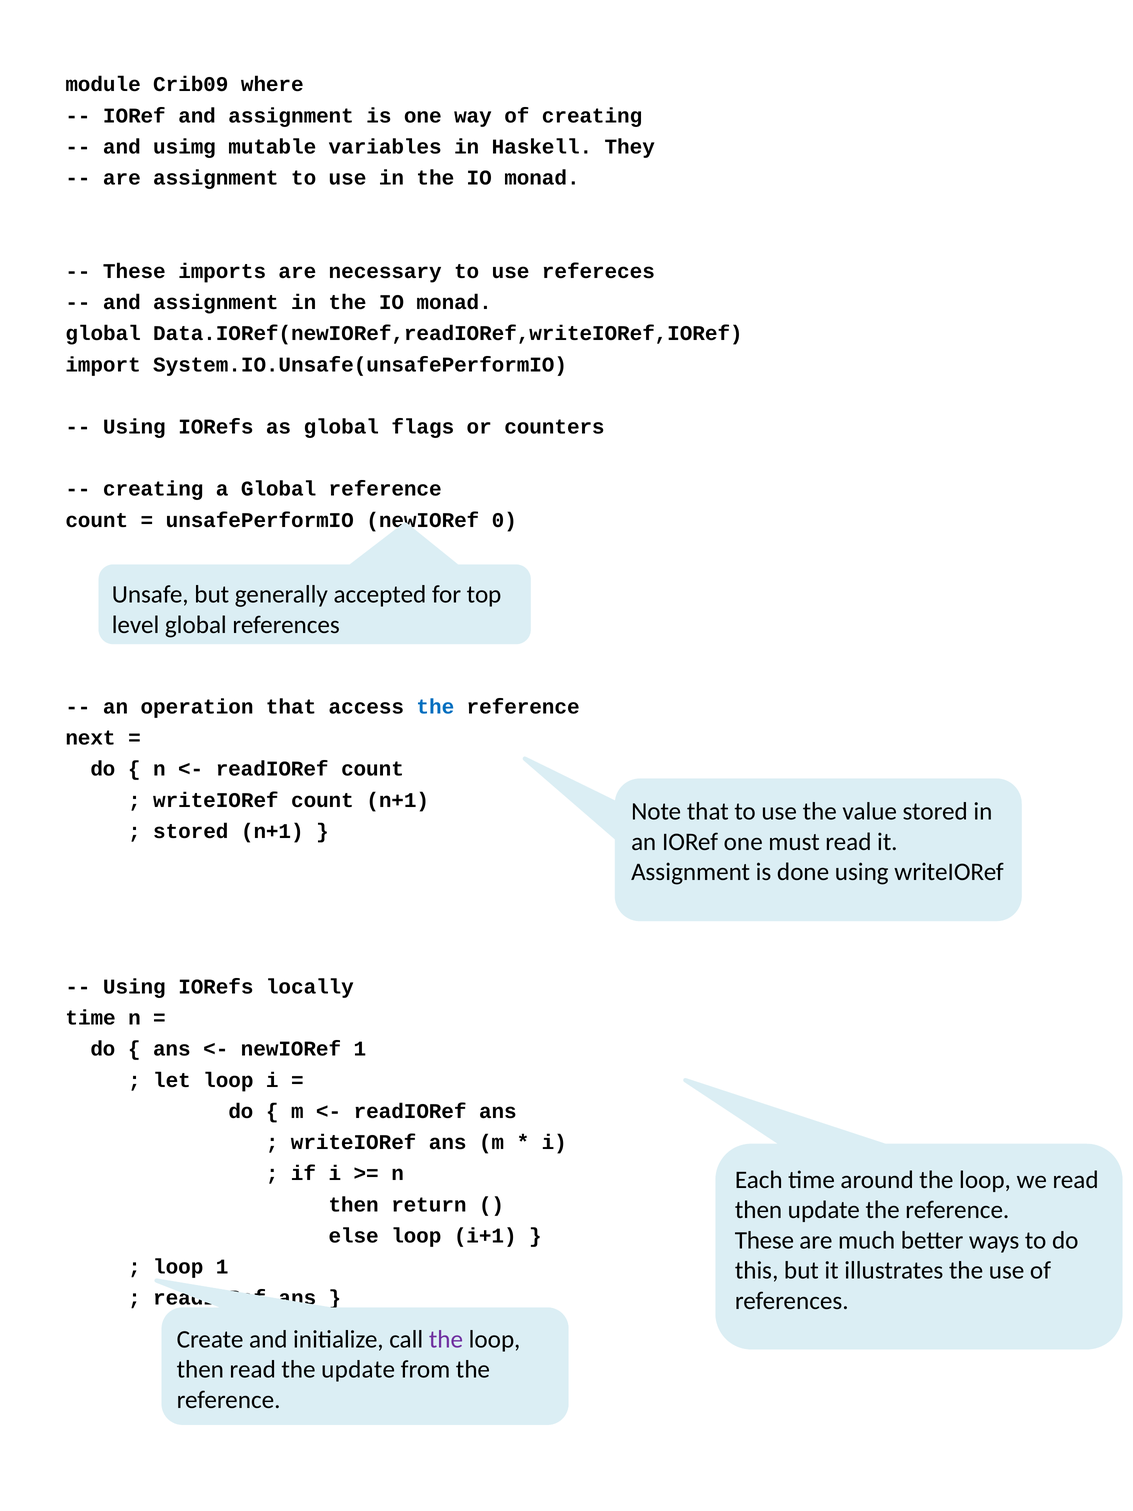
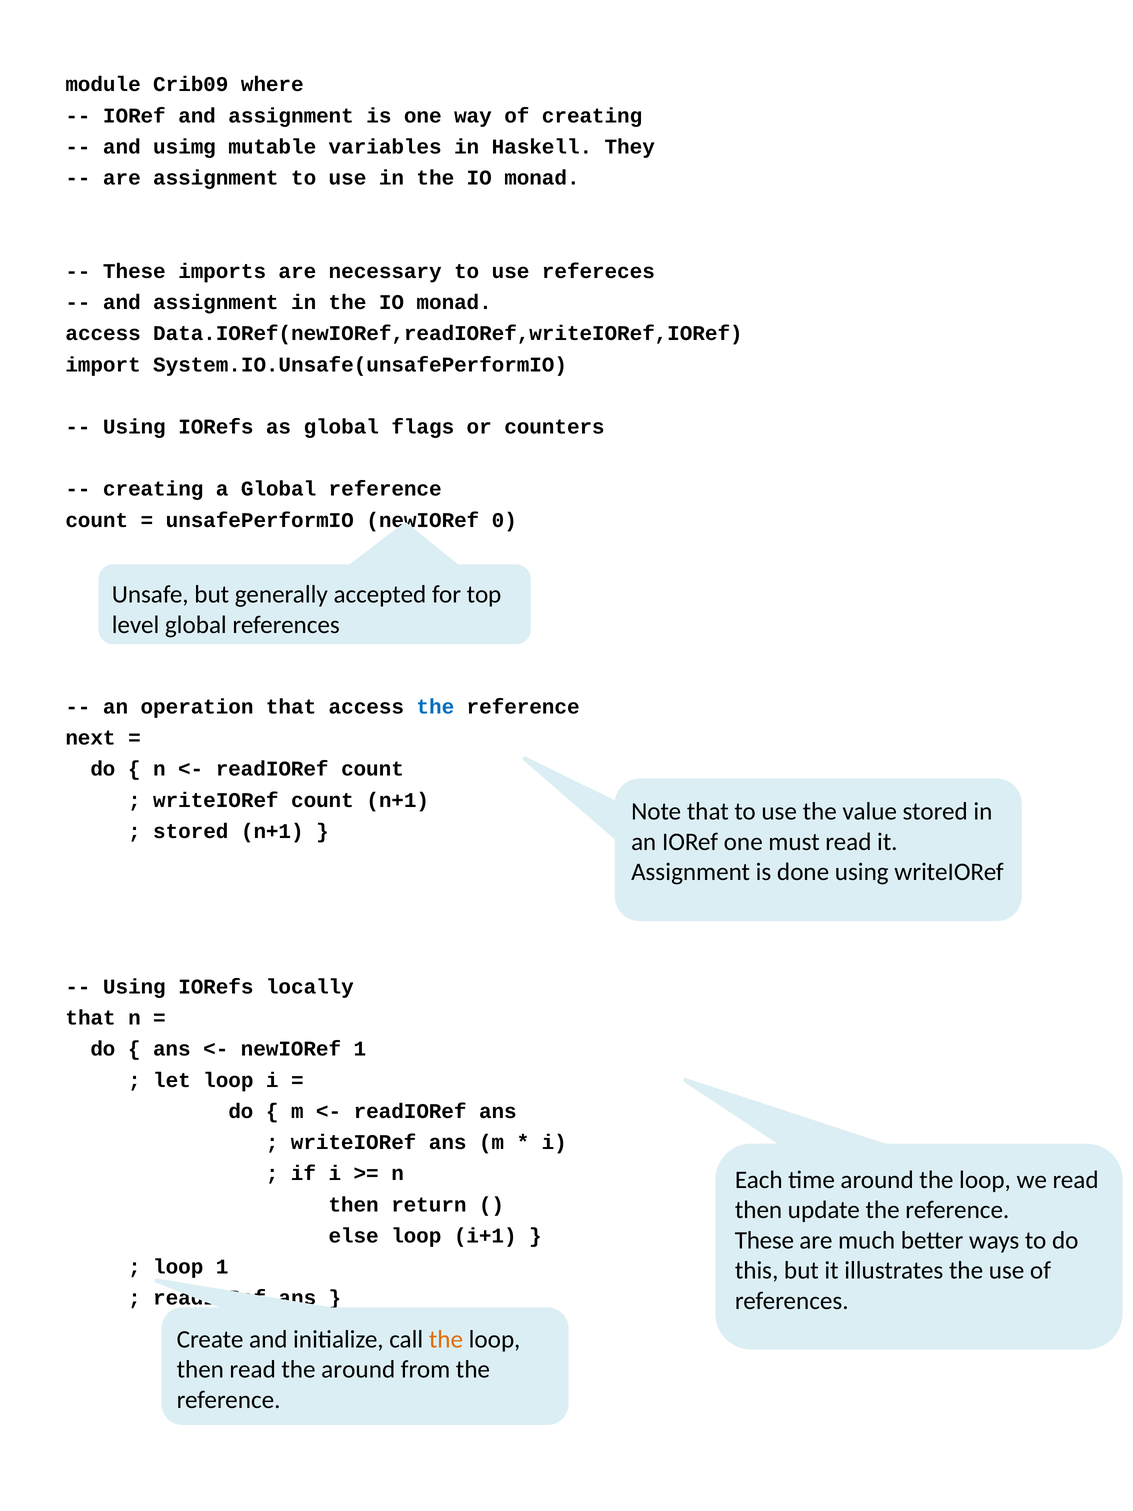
global at (103, 333): global -> access
time at (91, 1018): time -> that
the at (446, 1339) colour: purple -> orange
the update: update -> around
